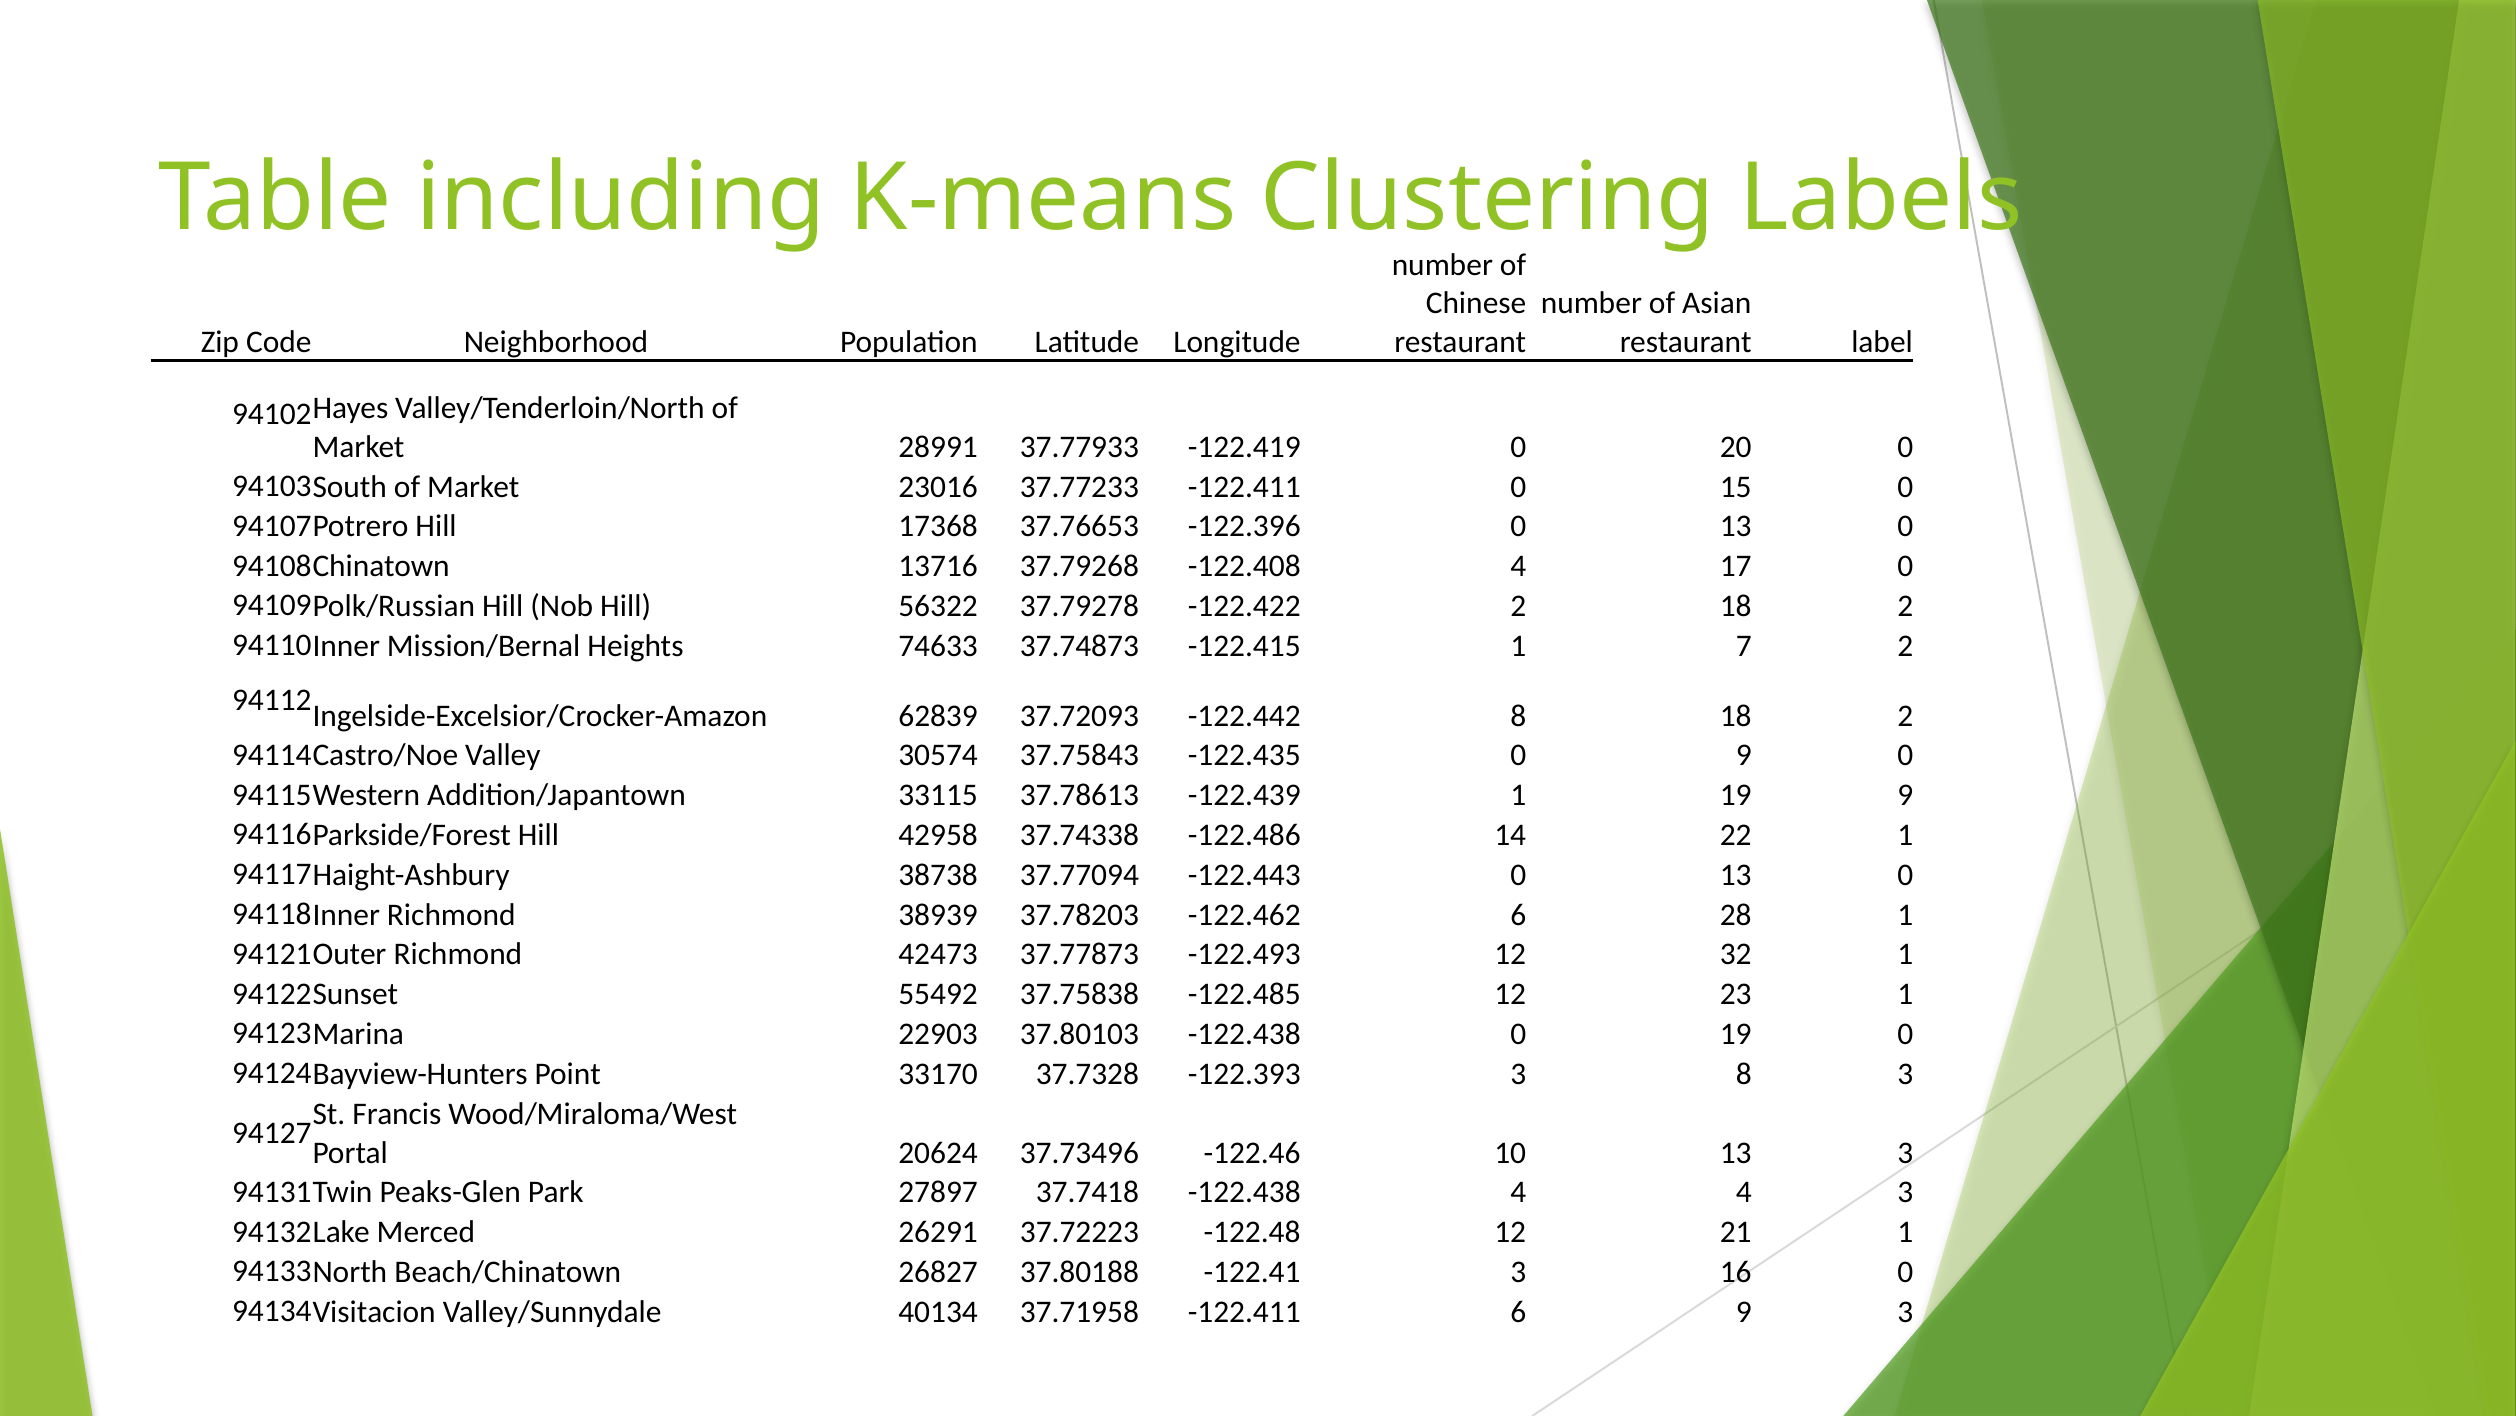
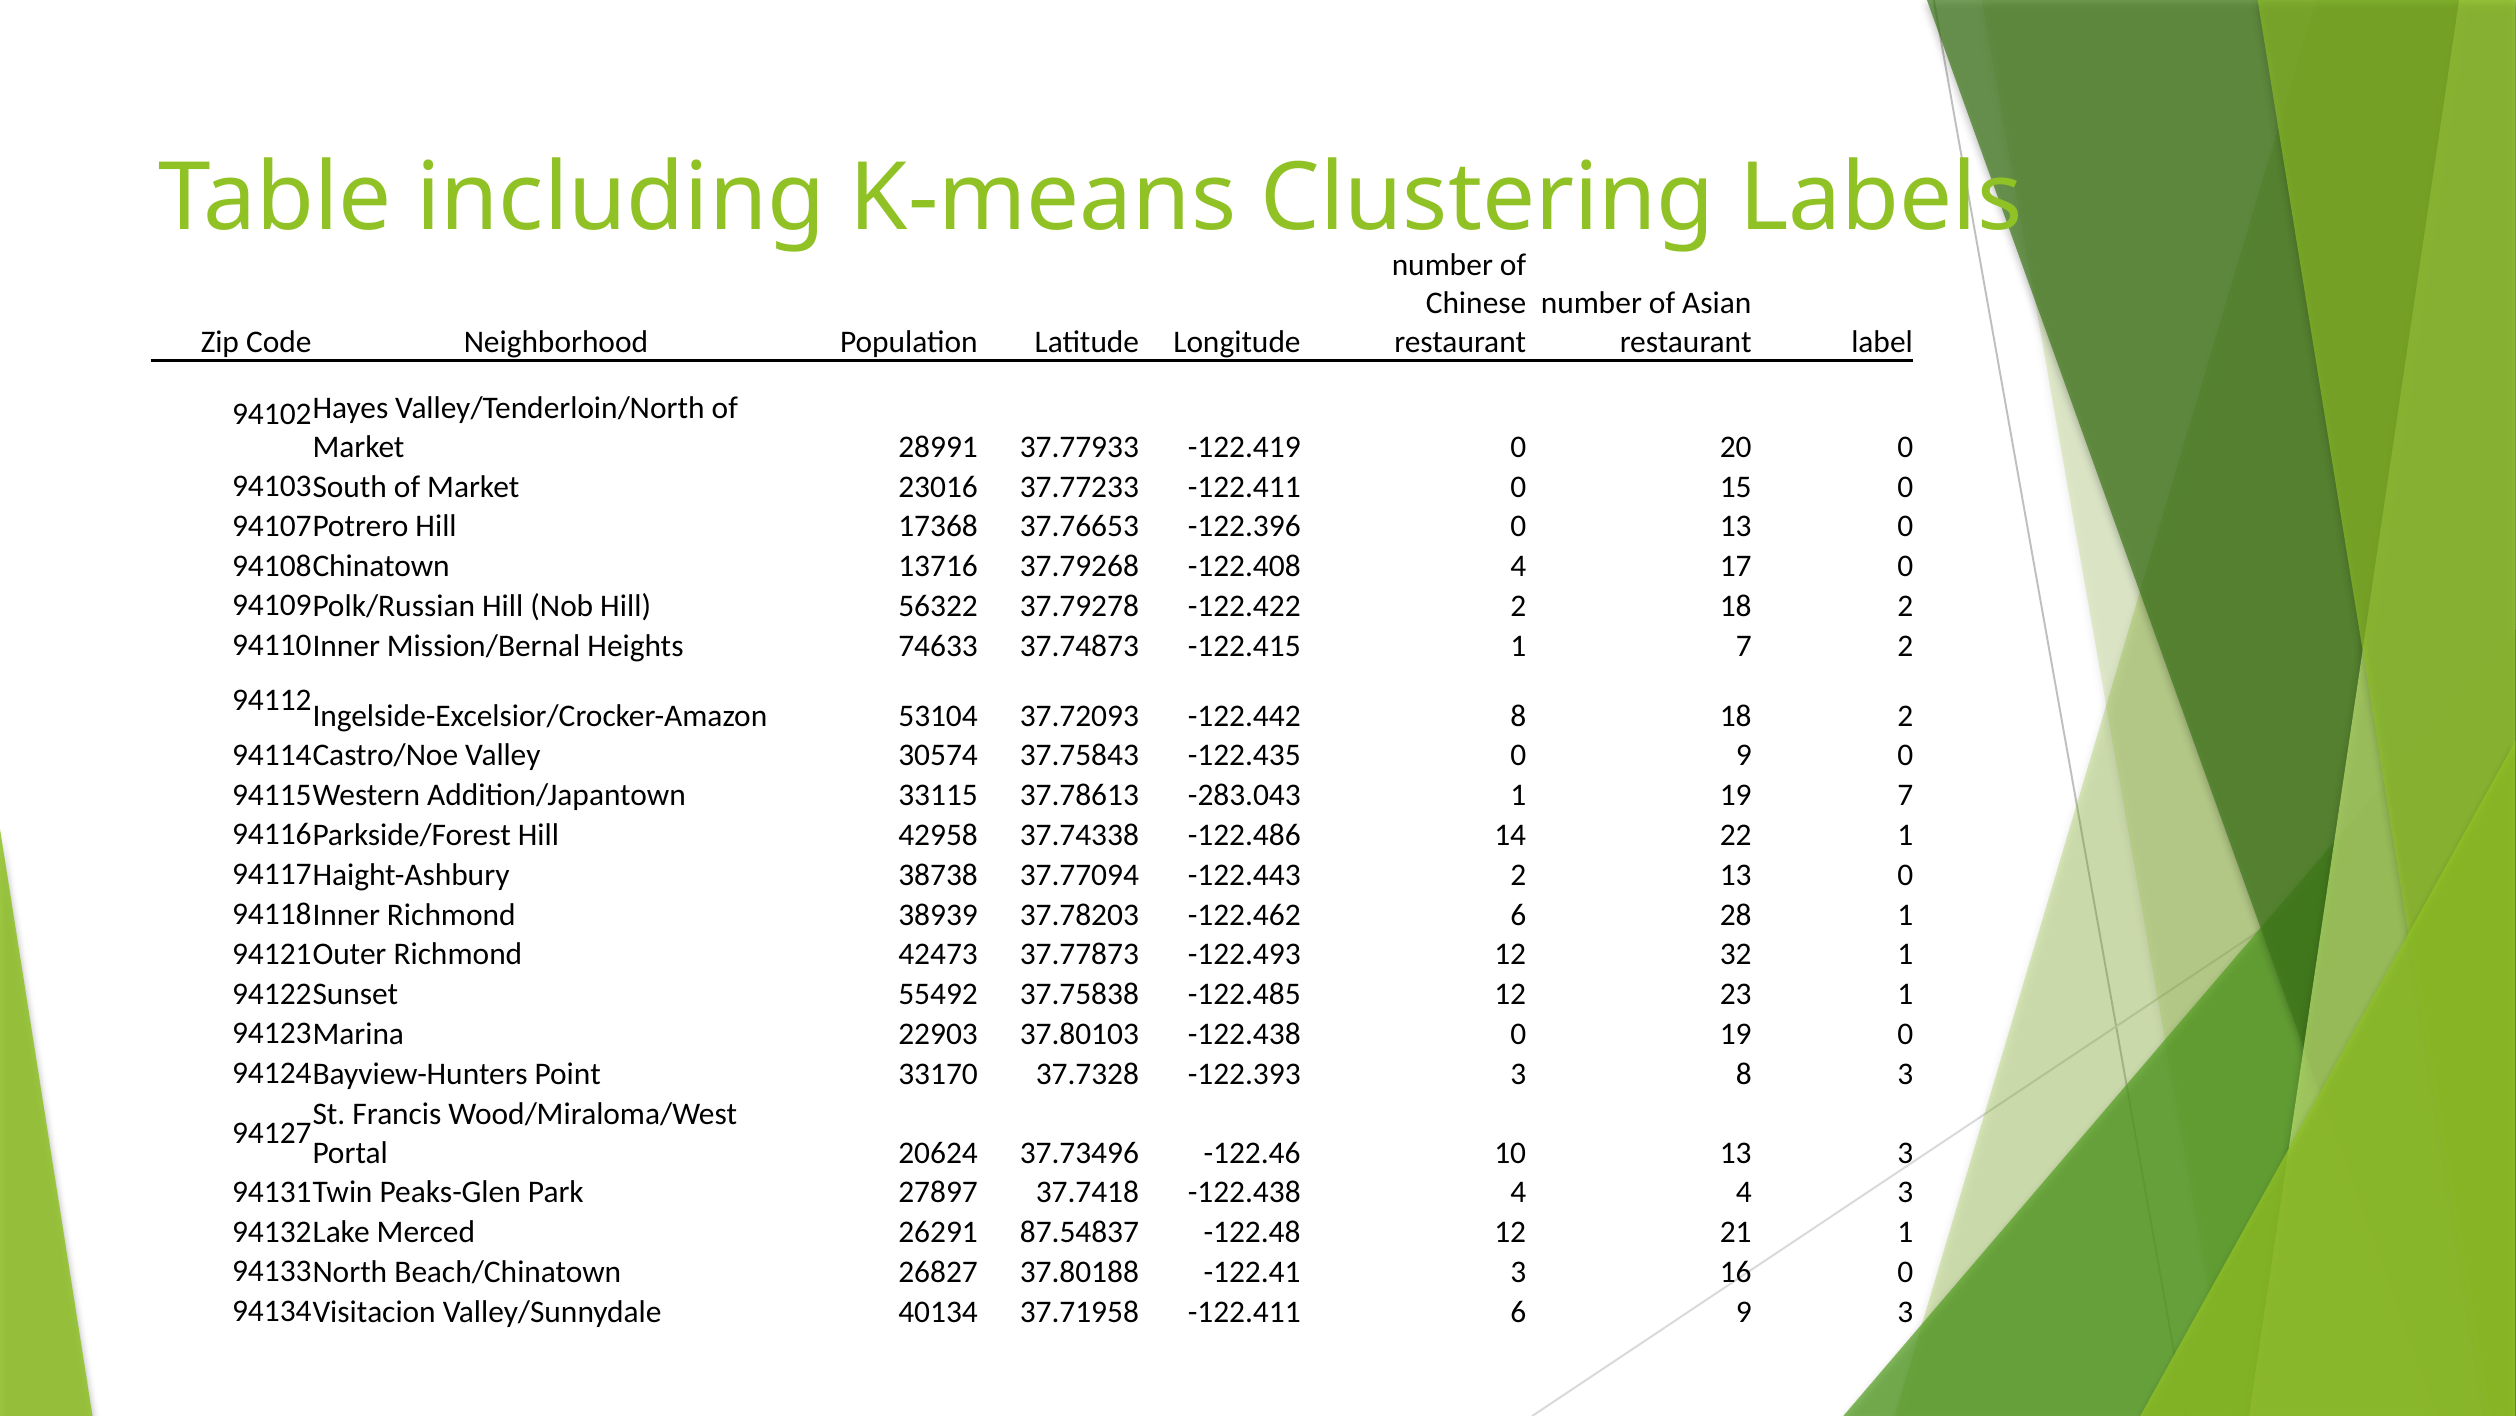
62839: 62839 -> 53104
-122.439: -122.439 -> -283.043
19 9: 9 -> 7
-122.443 0: 0 -> 2
37.72223: 37.72223 -> 87.54837
